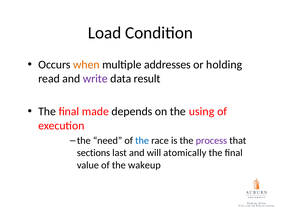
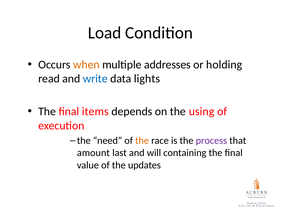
write colour: purple -> blue
result: result -> lights
made: made -> items
the at (142, 140) colour: blue -> orange
sections: sections -> amount
atomically: atomically -> containing
wakeup: wakeup -> updates
